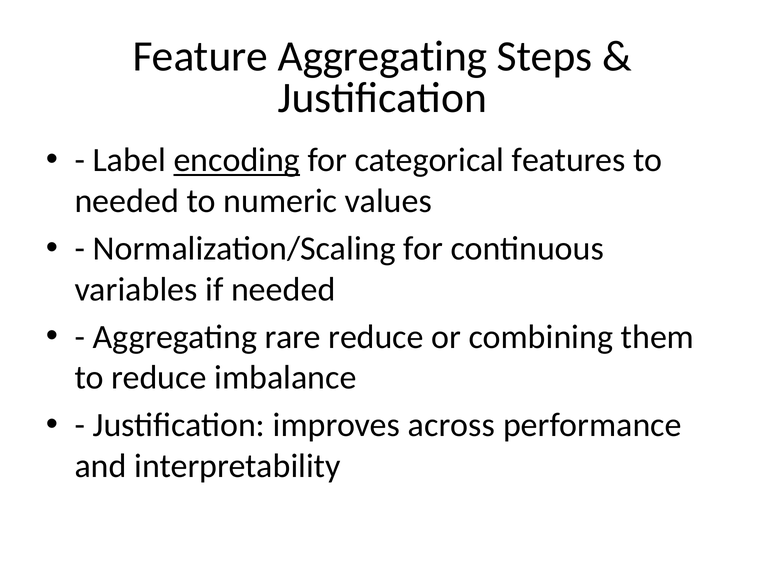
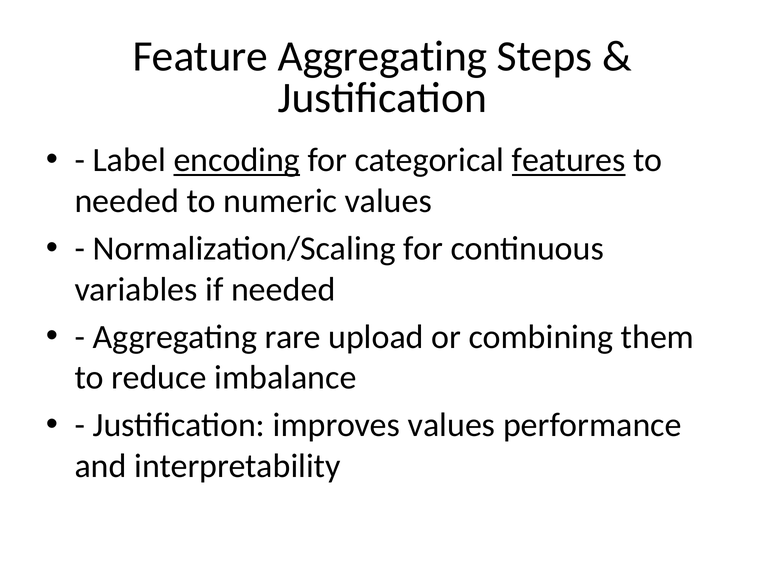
features underline: none -> present
rare reduce: reduce -> upload
improves across: across -> values
